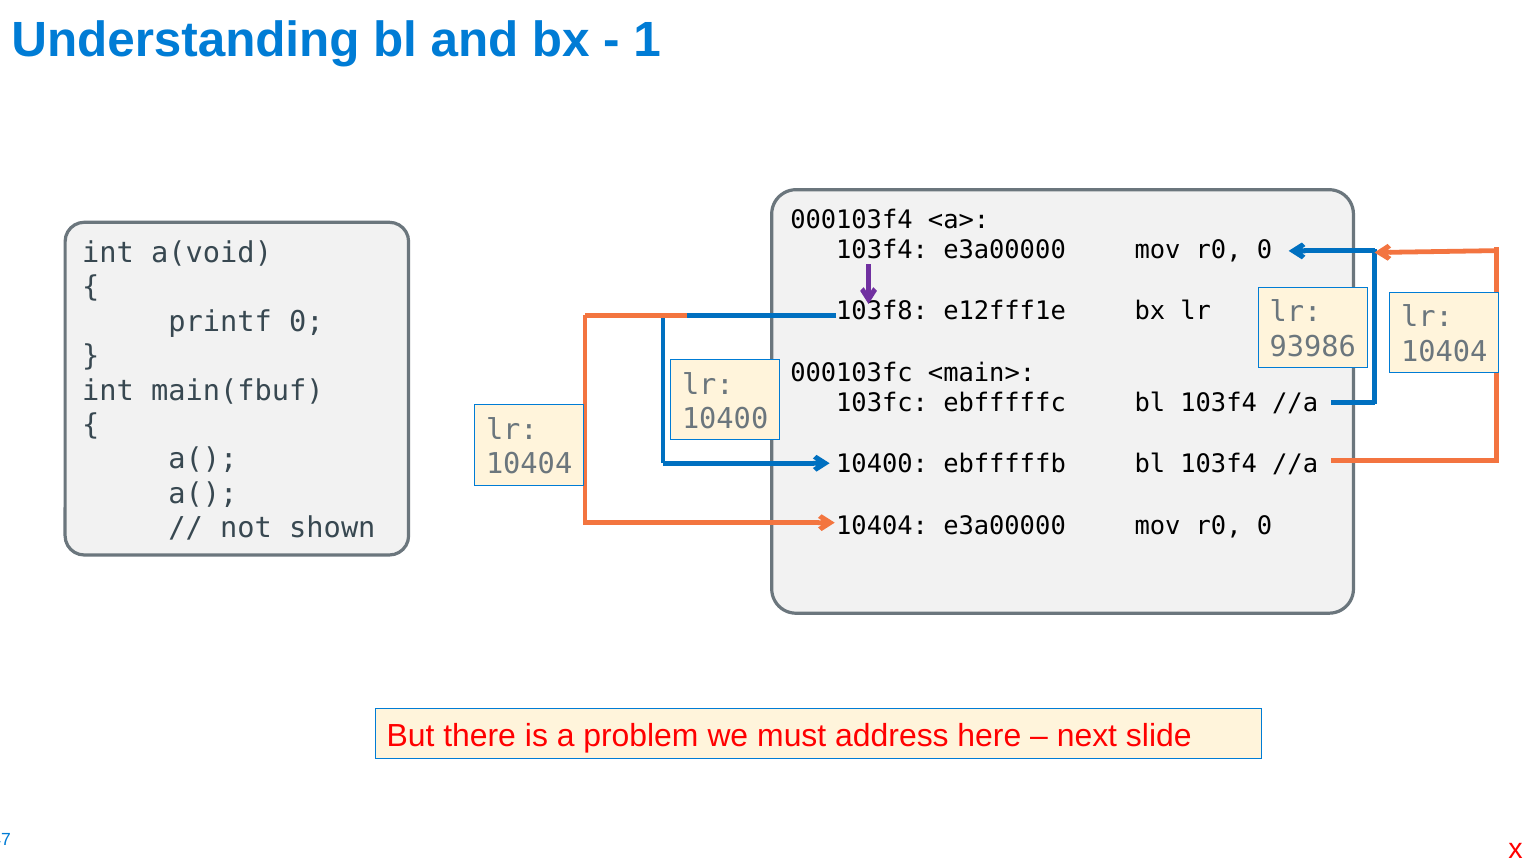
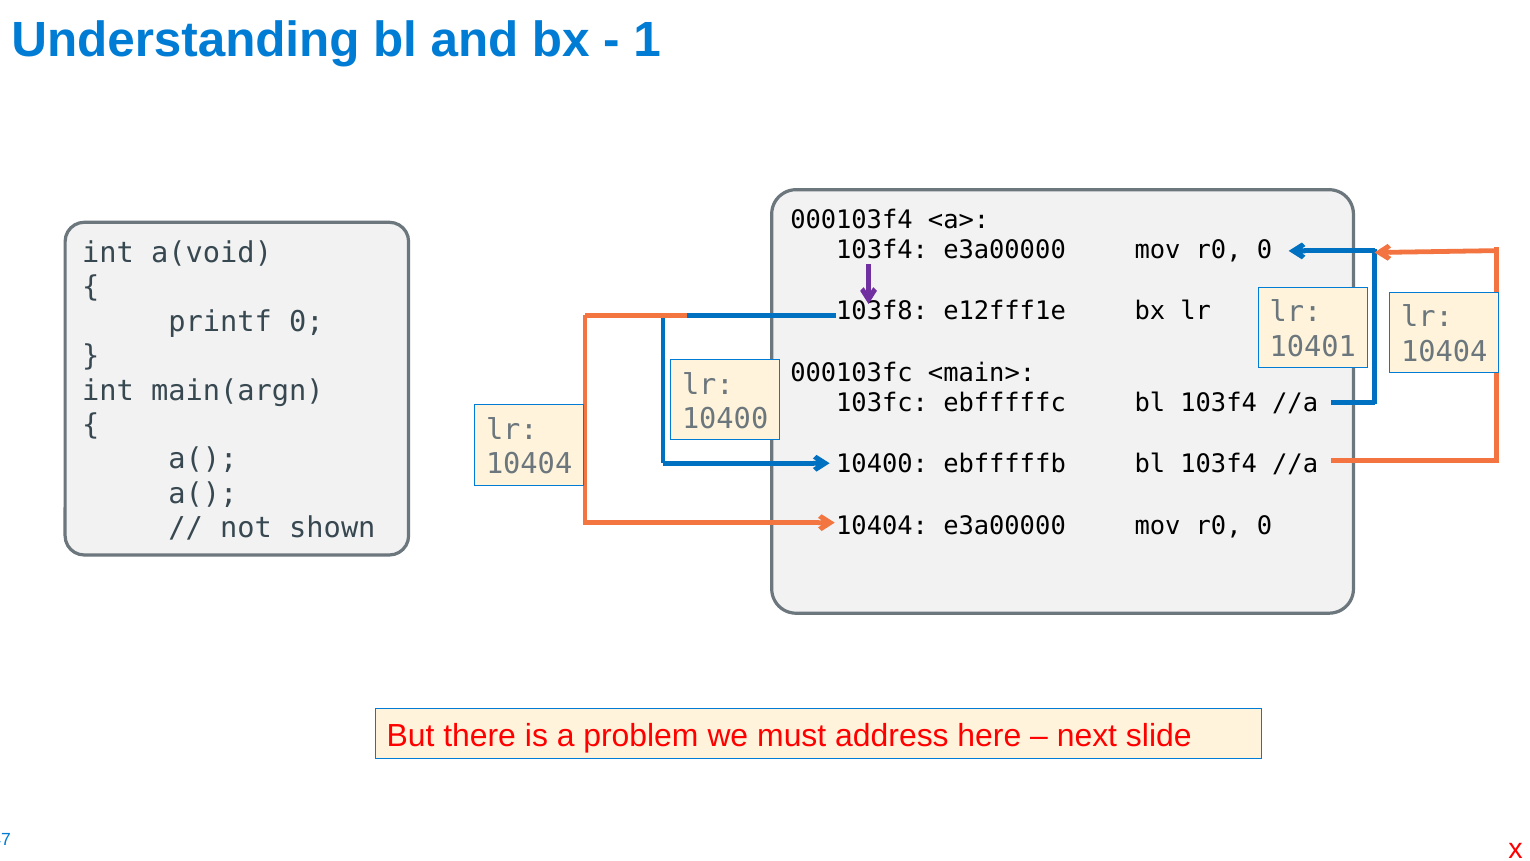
93986: 93986 -> 10401
main(fbuf: main(fbuf -> main(argn
